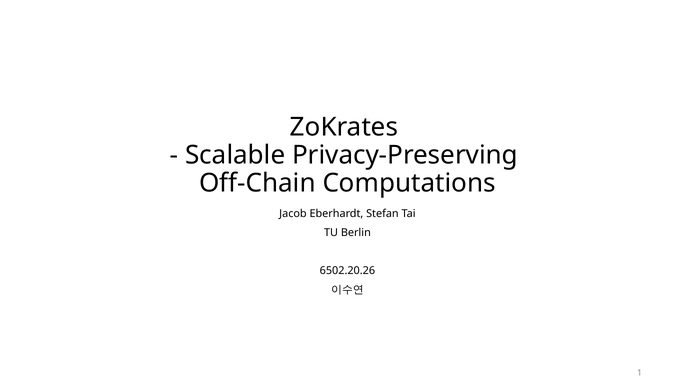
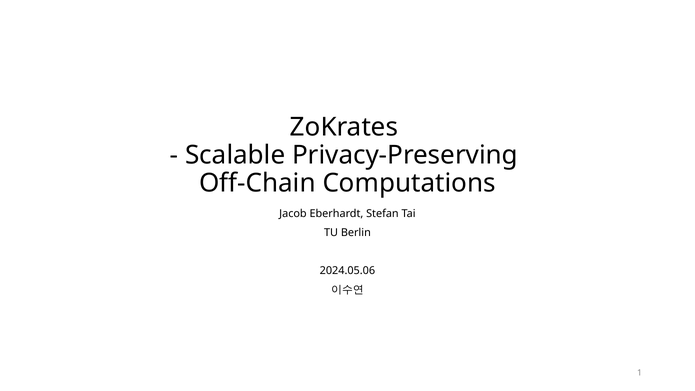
6502.20.26: 6502.20.26 -> 2024.05.06
